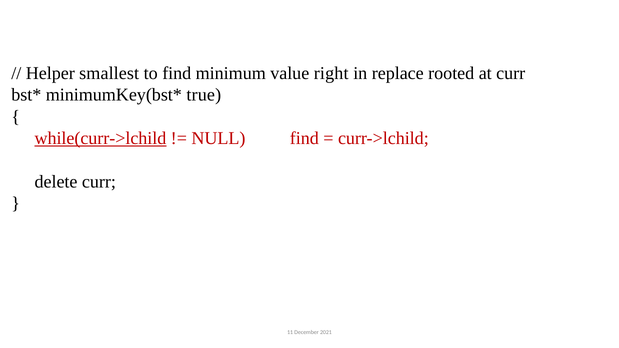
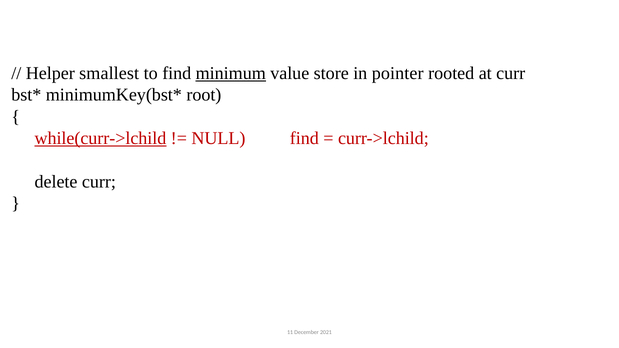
minimum underline: none -> present
right: right -> store
replace: replace -> pointer
true: true -> root
